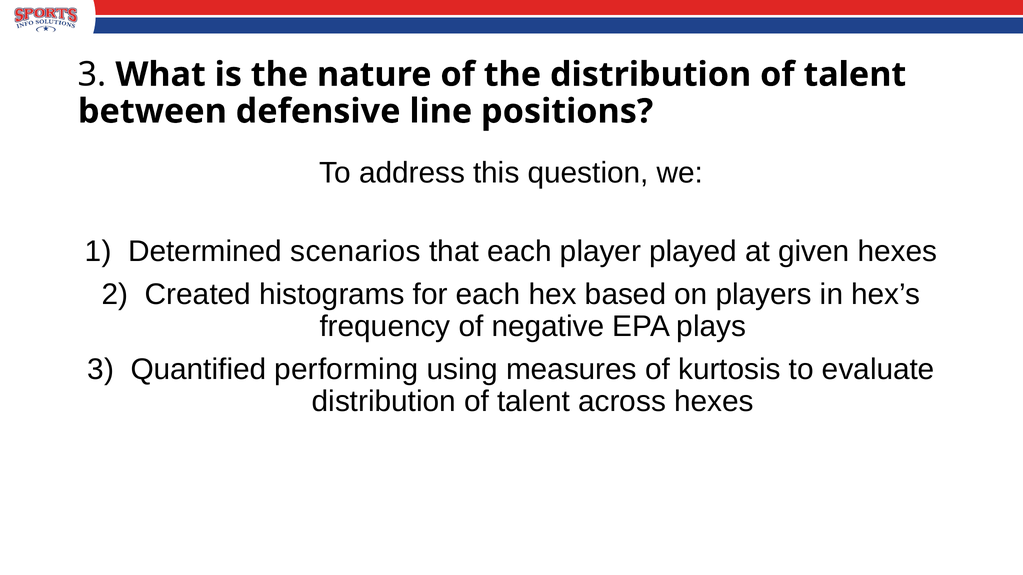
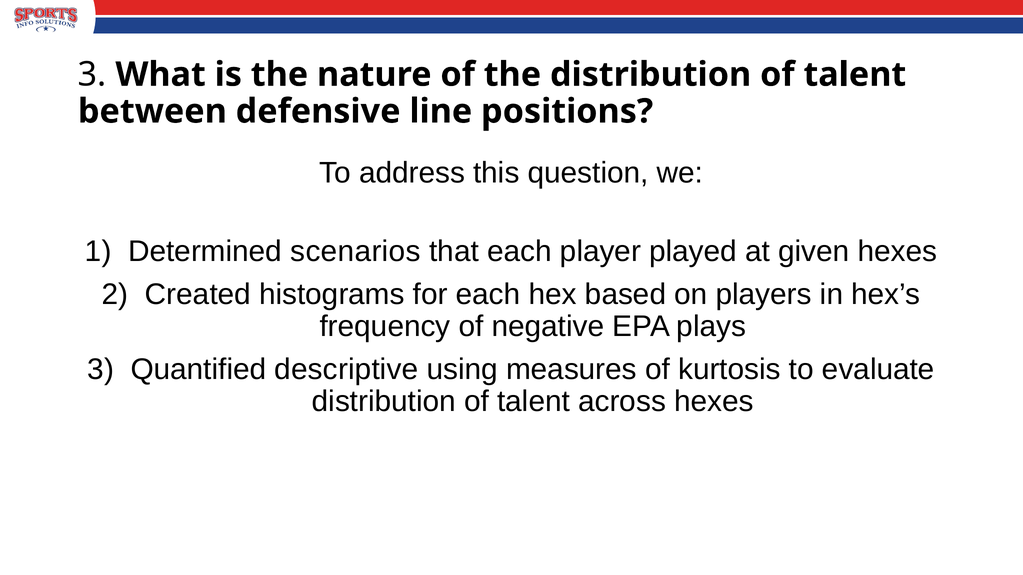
performing: performing -> descriptive
